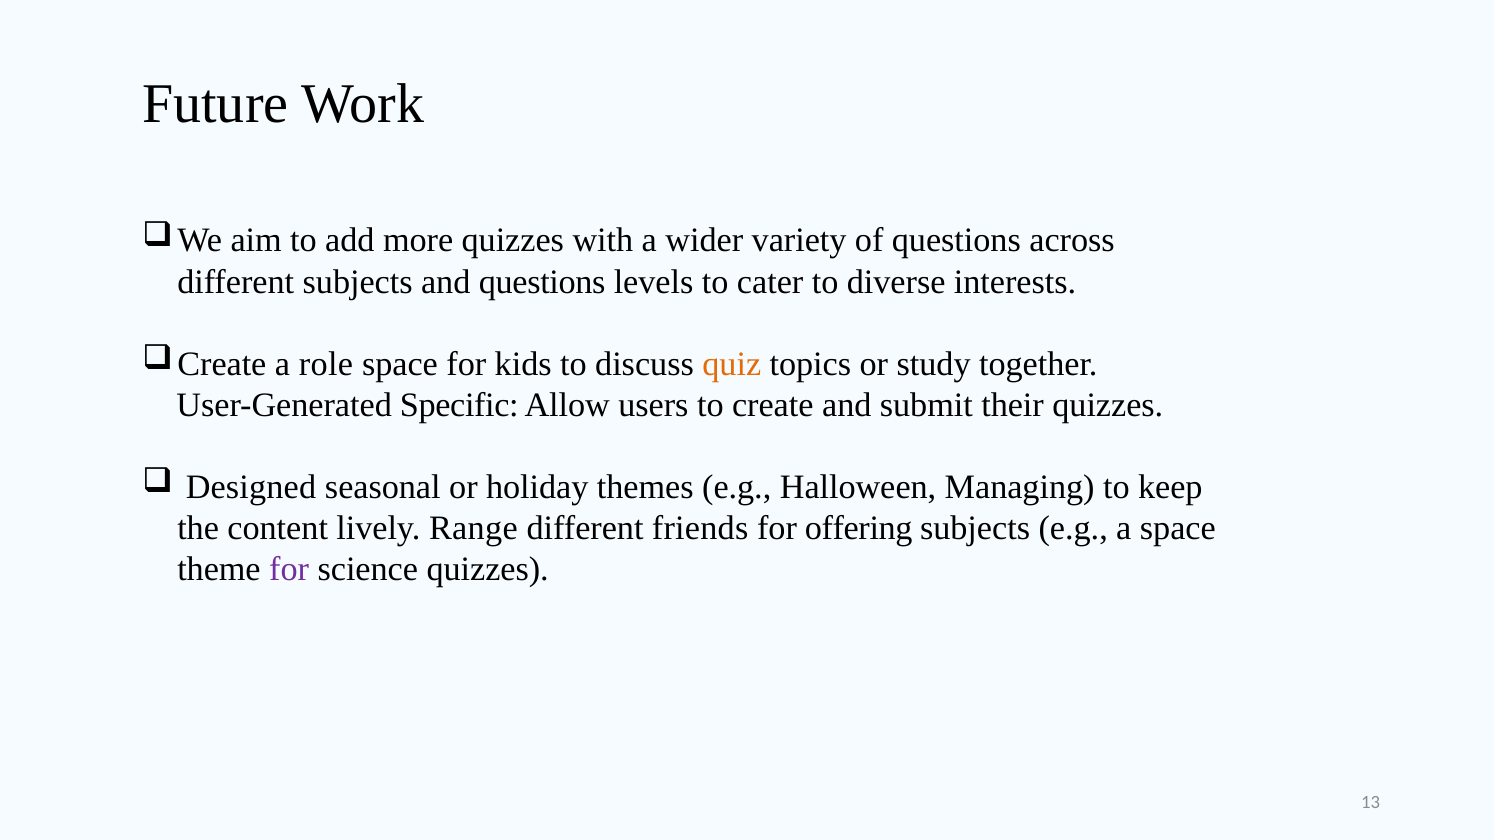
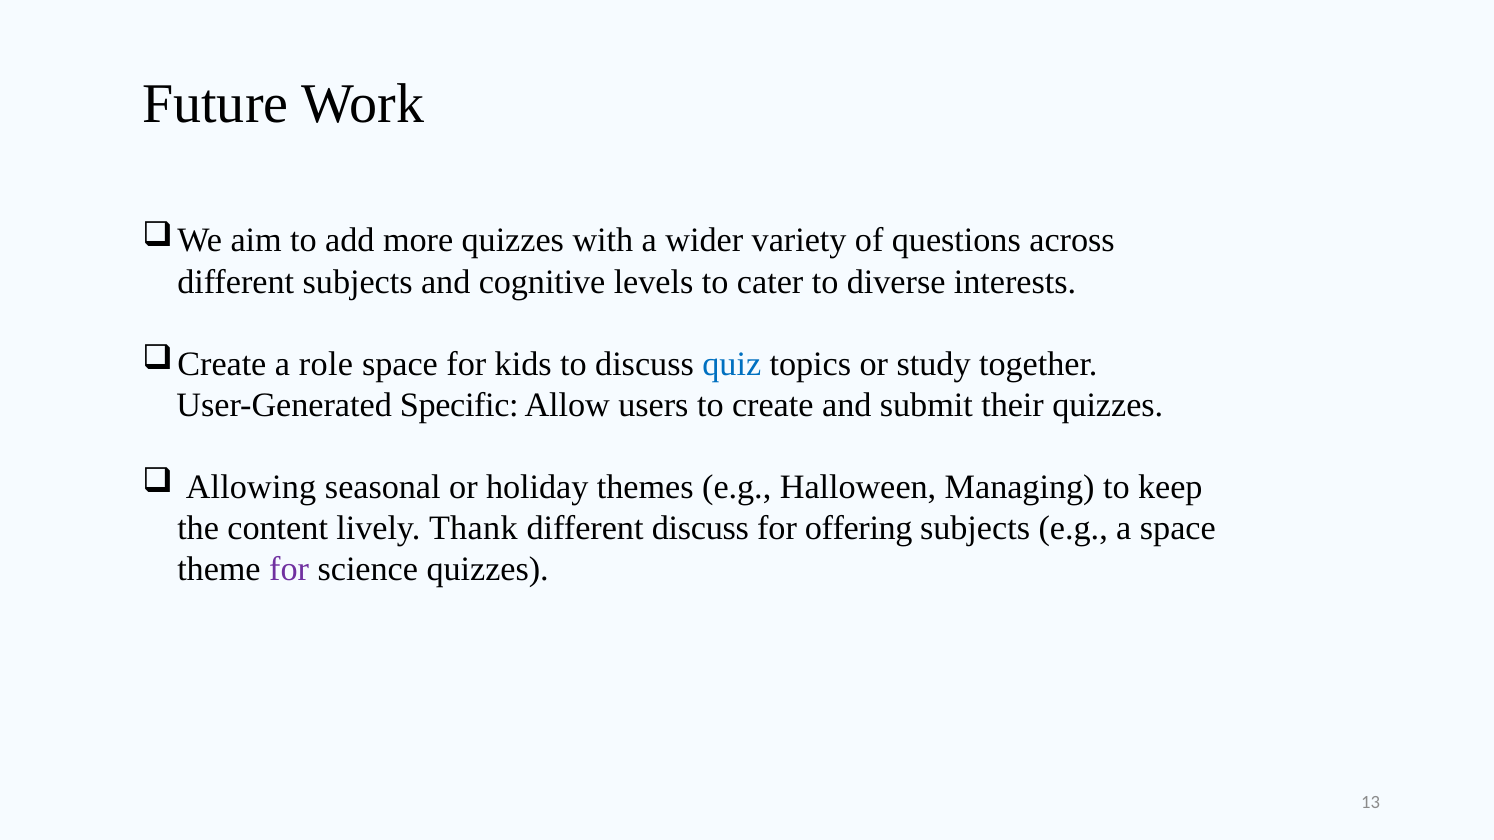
and questions: questions -> cognitive
quiz colour: orange -> blue
Designed: Designed -> Allowing
Range: Range -> Thank
different friends: friends -> discuss
